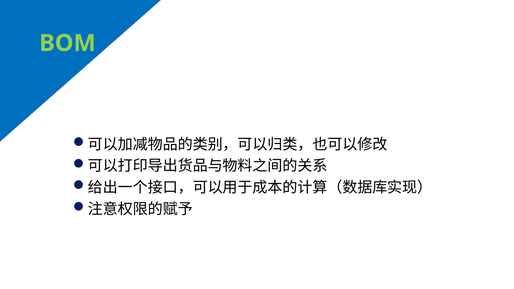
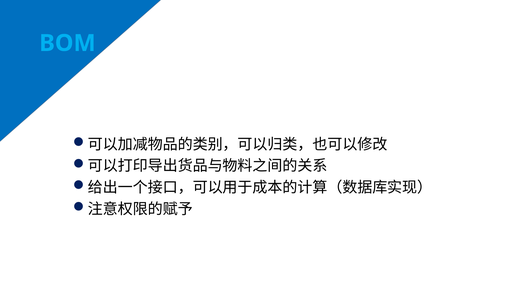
BOM colour: light green -> light blue
